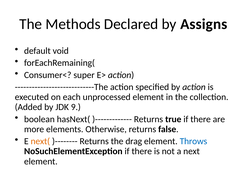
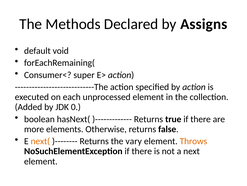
9: 9 -> 0
drag: drag -> vary
Throws colour: blue -> orange
